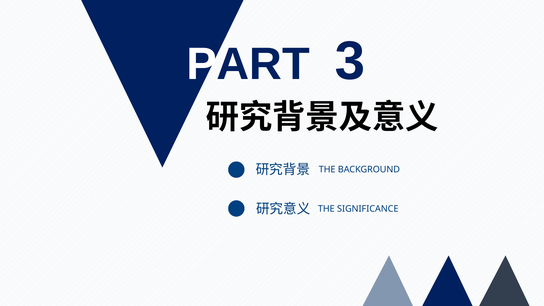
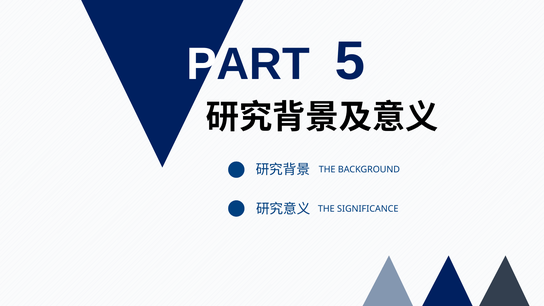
3: 3 -> 5
